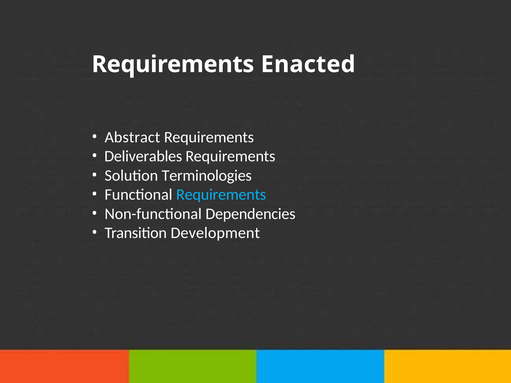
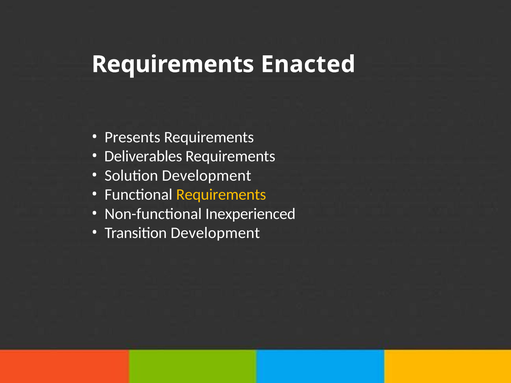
Abstract: Abstract -> Presents
Solution Terminologies: Terminologies -> Development
Requirements at (221, 195) colour: light blue -> yellow
Dependencies: Dependencies -> Inexperienced
